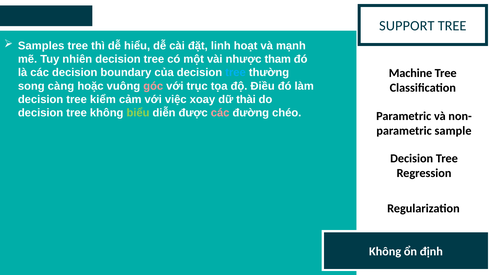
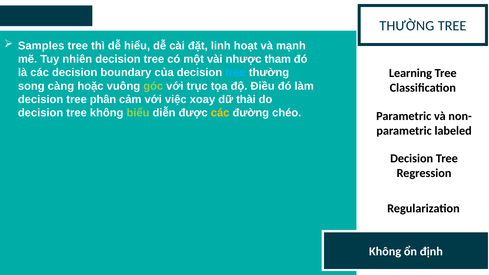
SUPPORT at (407, 26): SUPPORT -> THƯỜNG
Machine: Machine -> Learning
góc colour: pink -> light green
kiểm: kiểm -> phân
các at (220, 113) colour: pink -> yellow
sample: sample -> labeled
